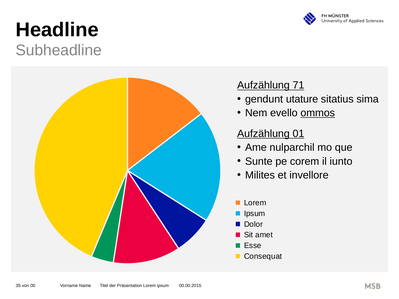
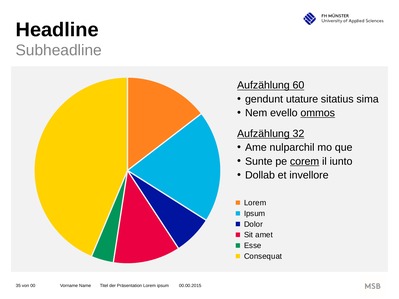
71: 71 -> 60
01: 01 -> 32
corem underline: none -> present
Milites: Milites -> Dollab
